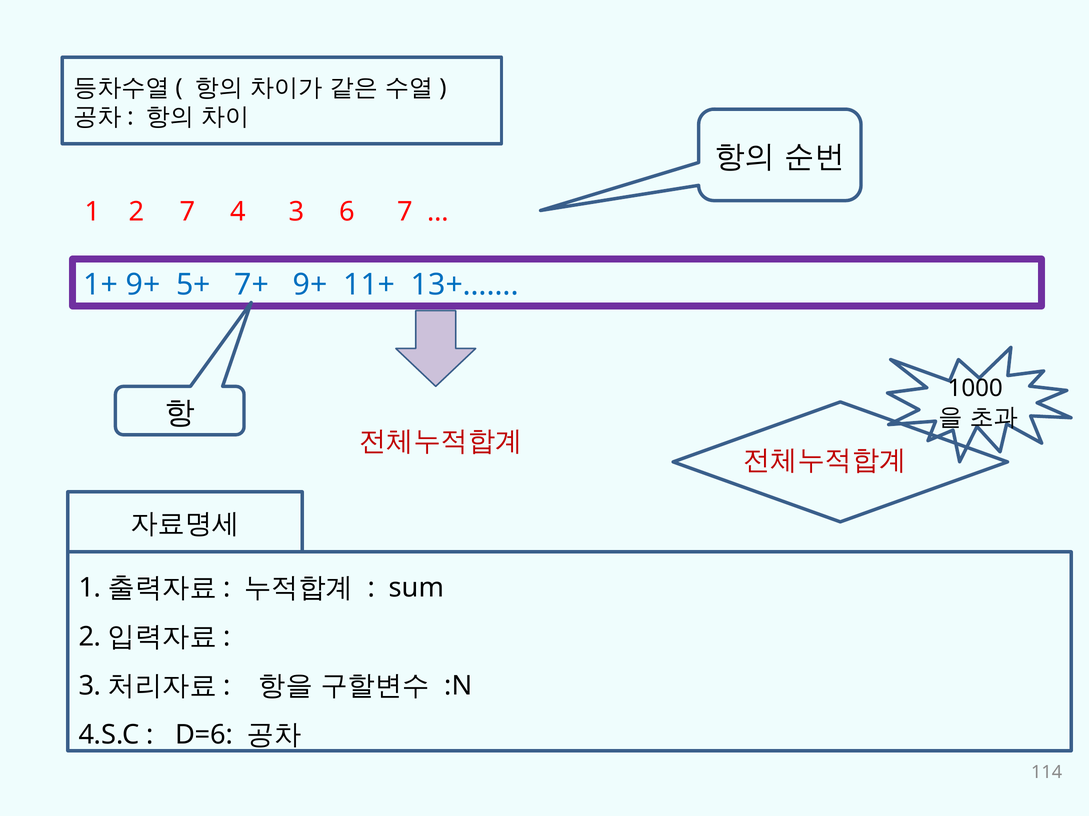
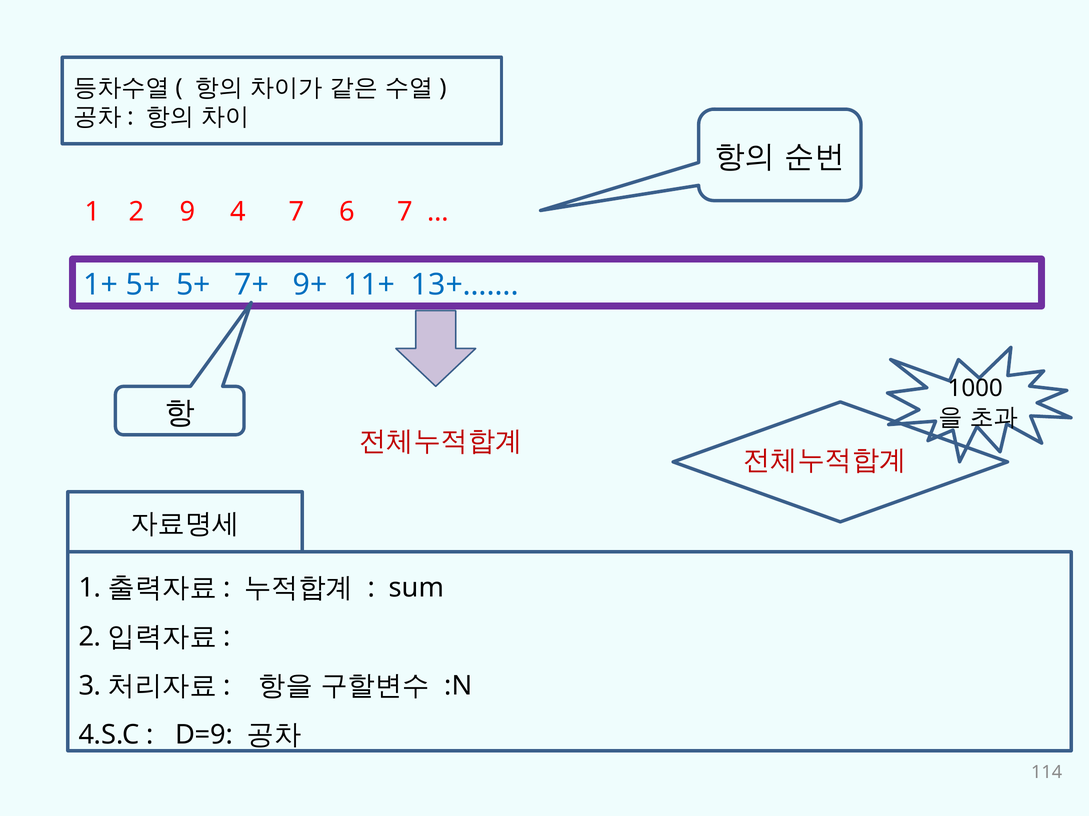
2 7: 7 -> 9
4 3: 3 -> 7
1+ 9+: 9+ -> 5+
D=6: D=6 -> D=9
